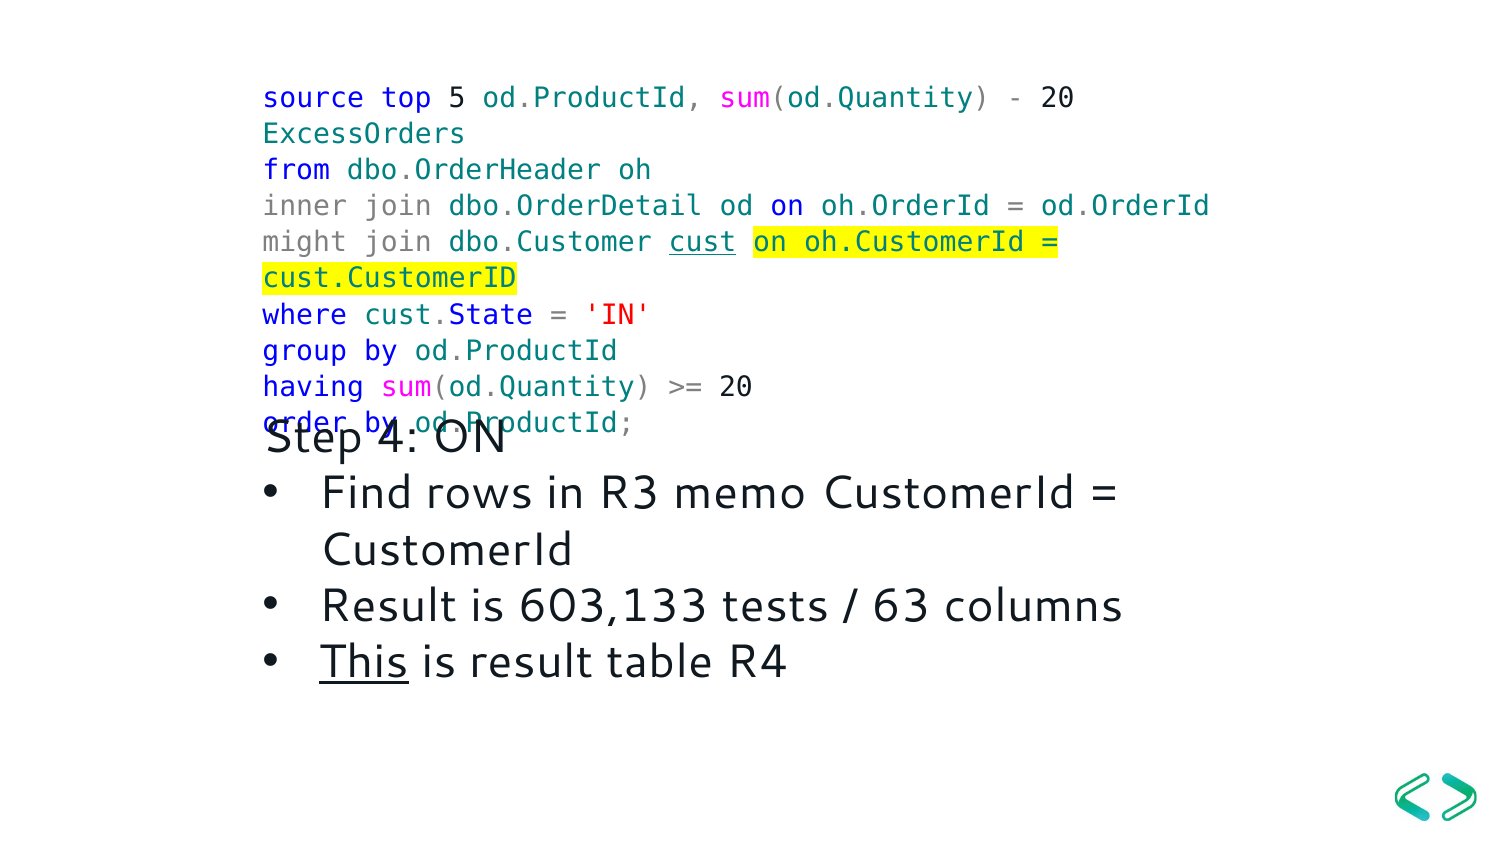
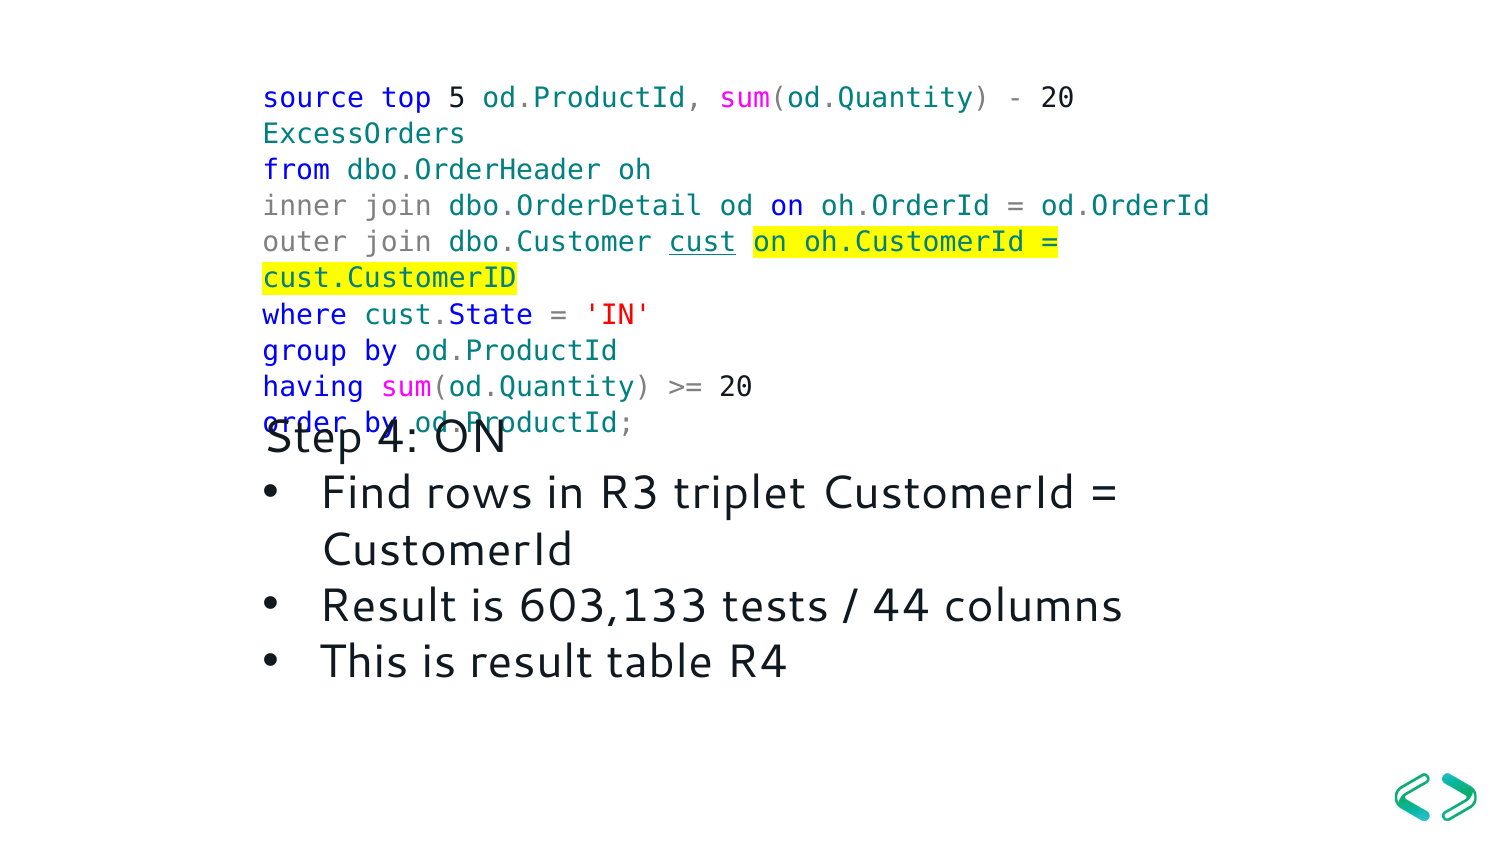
might: might -> outer
memo: memo -> triplet
63: 63 -> 44
This underline: present -> none
